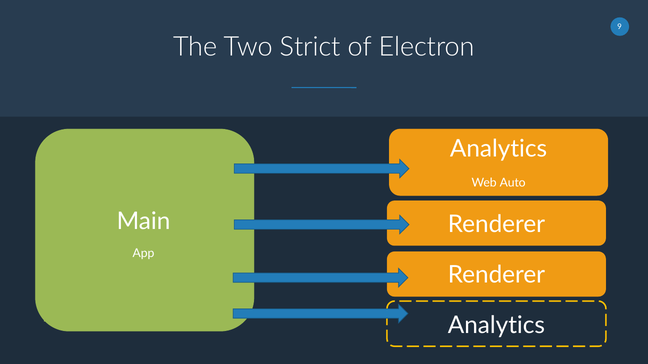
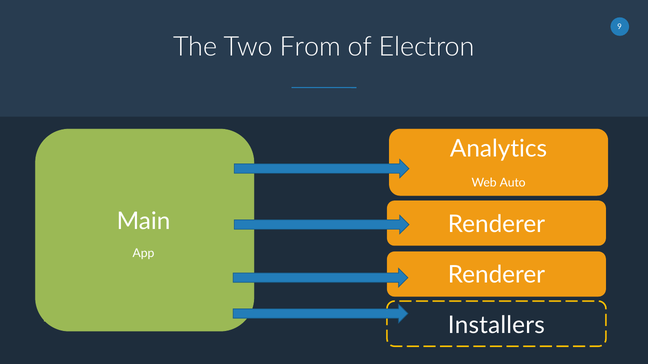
Strict: Strict -> From
Analytics at (496, 326): Analytics -> Installers
